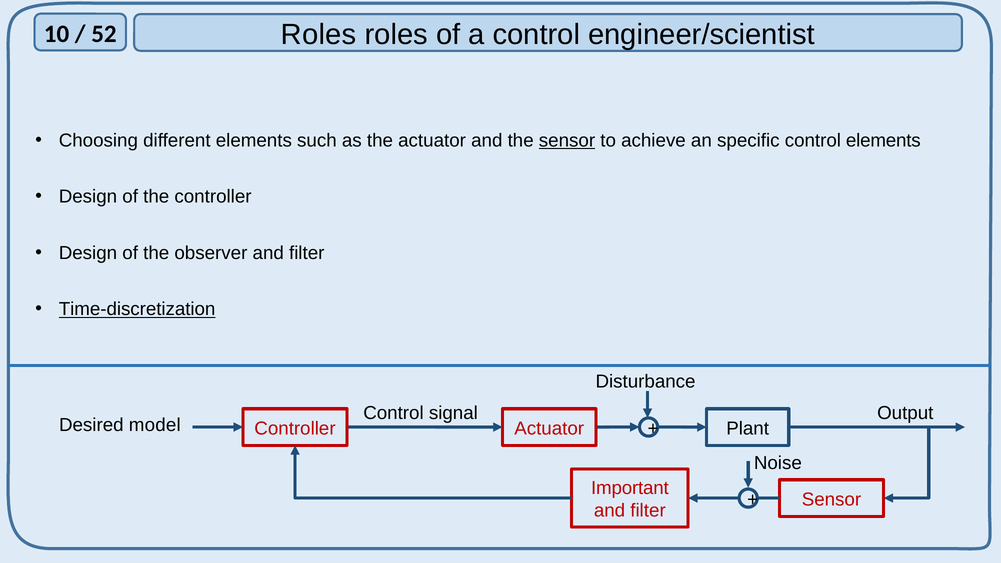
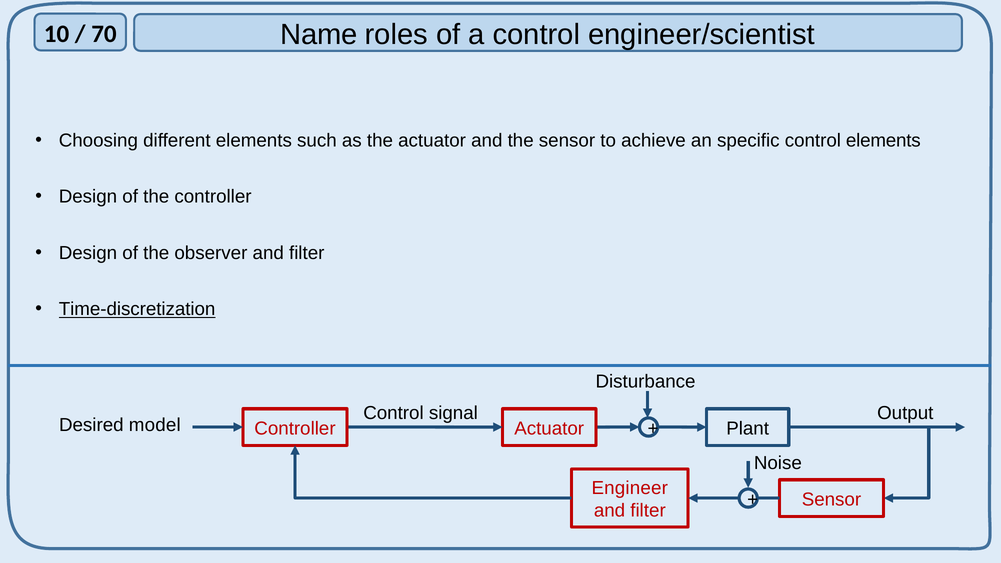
Roles at (319, 35): Roles -> Name
52: 52 -> 70
sensor at (567, 140) underline: present -> none
Important: Important -> Engineer
